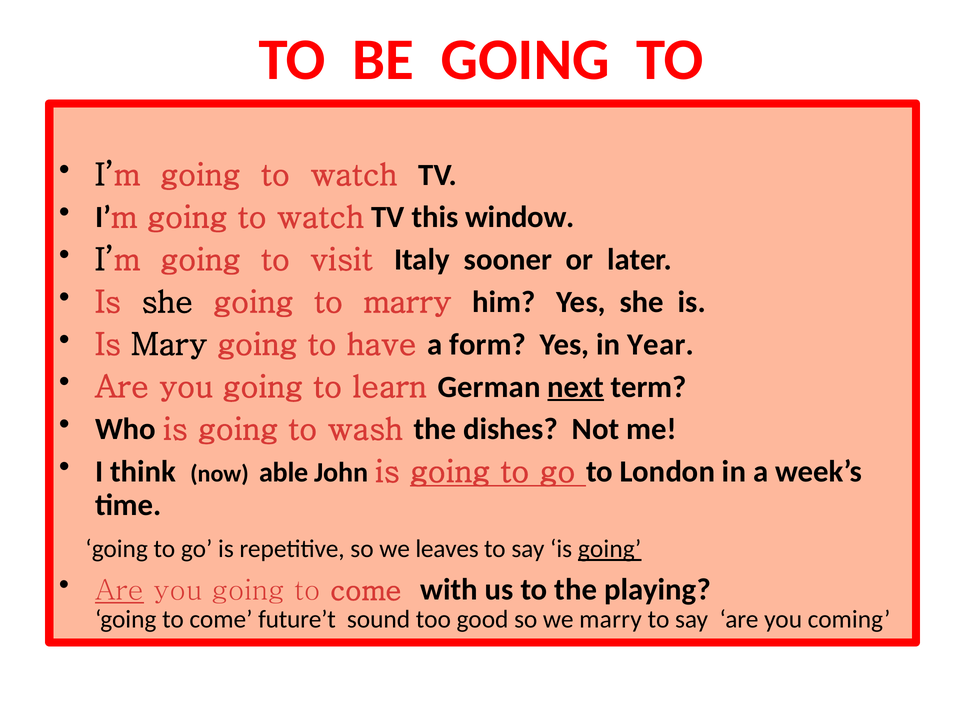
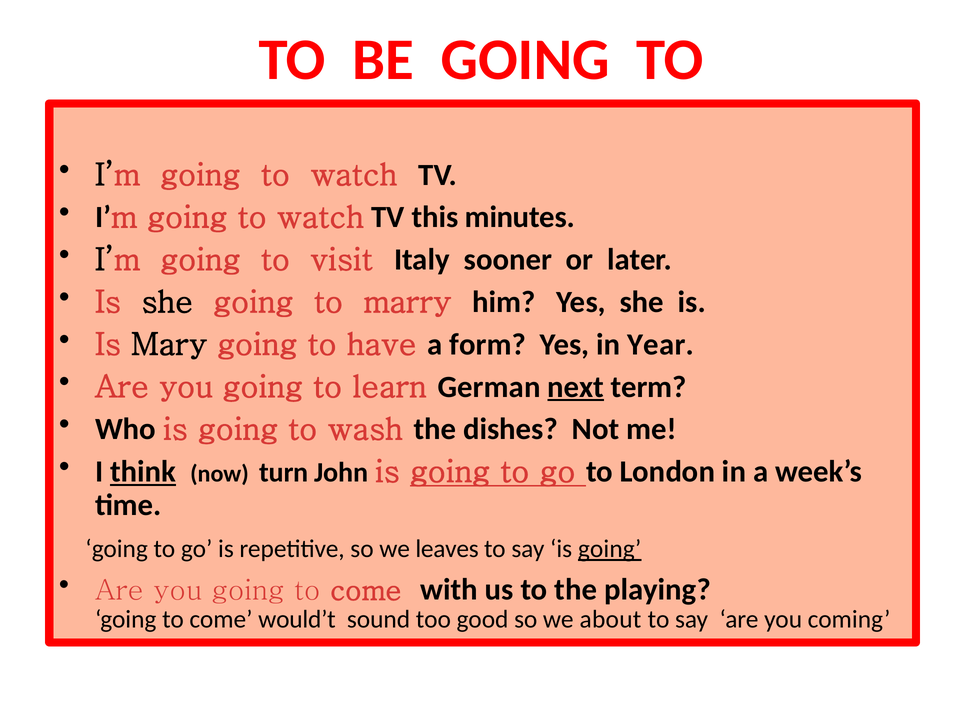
window: window -> minutes
think underline: none -> present
able: able -> turn
Are at (120, 590) underline: present -> none
future’t: future’t -> would’t
we marry: marry -> about
